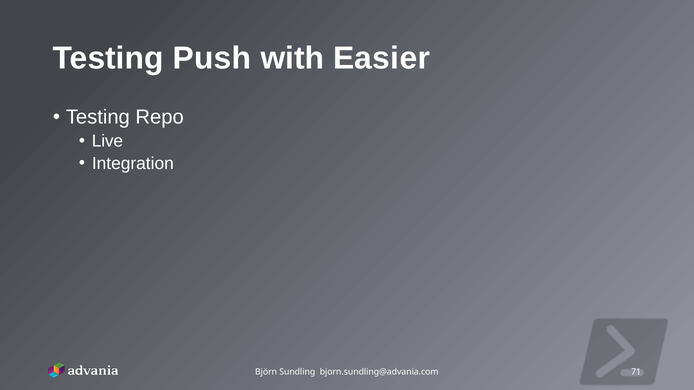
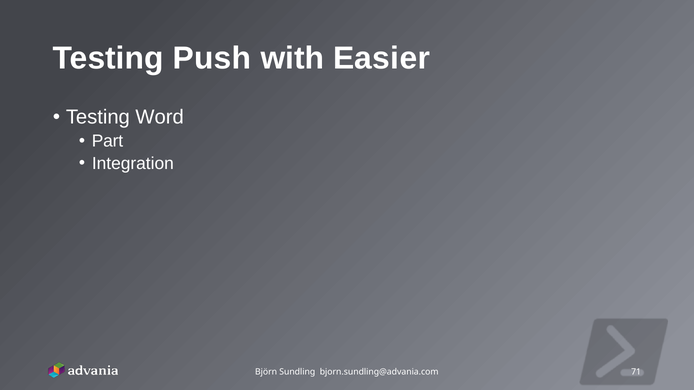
Repo: Repo -> Word
Live: Live -> Part
